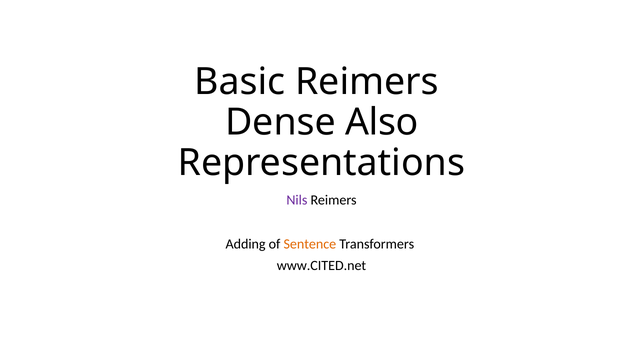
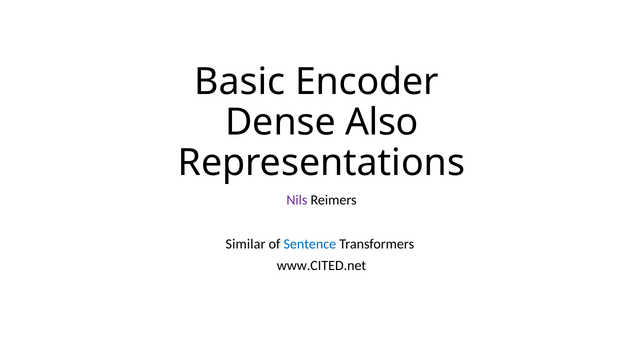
Basic Reimers: Reimers -> Encoder
Adding: Adding -> Similar
Sentence colour: orange -> blue
